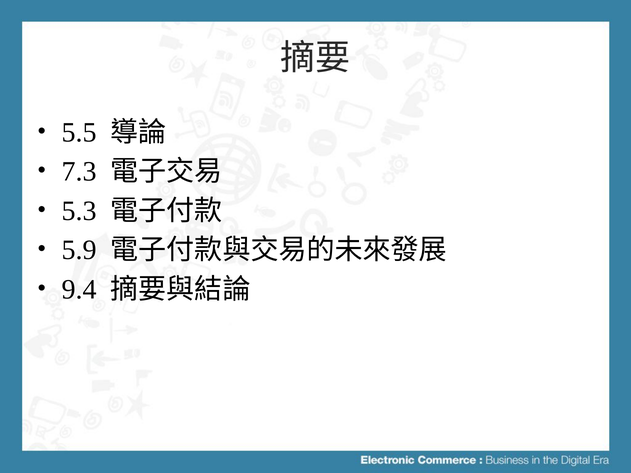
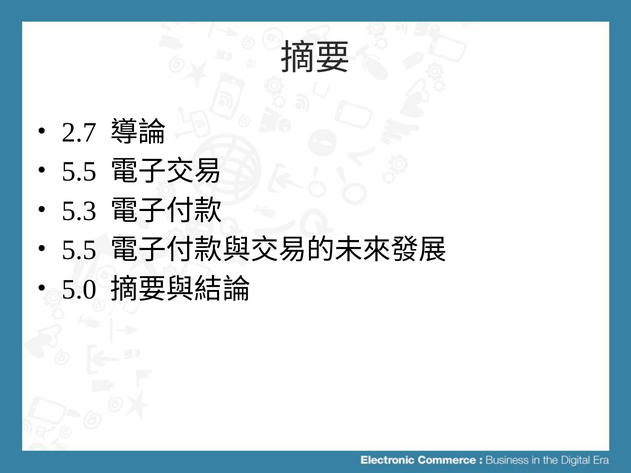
5.5: 5.5 -> 2.7
7.3 at (79, 172): 7.3 -> 5.5
5.9 at (79, 250): 5.9 -> 5.5
9.4: 9.4 -> 5.0
